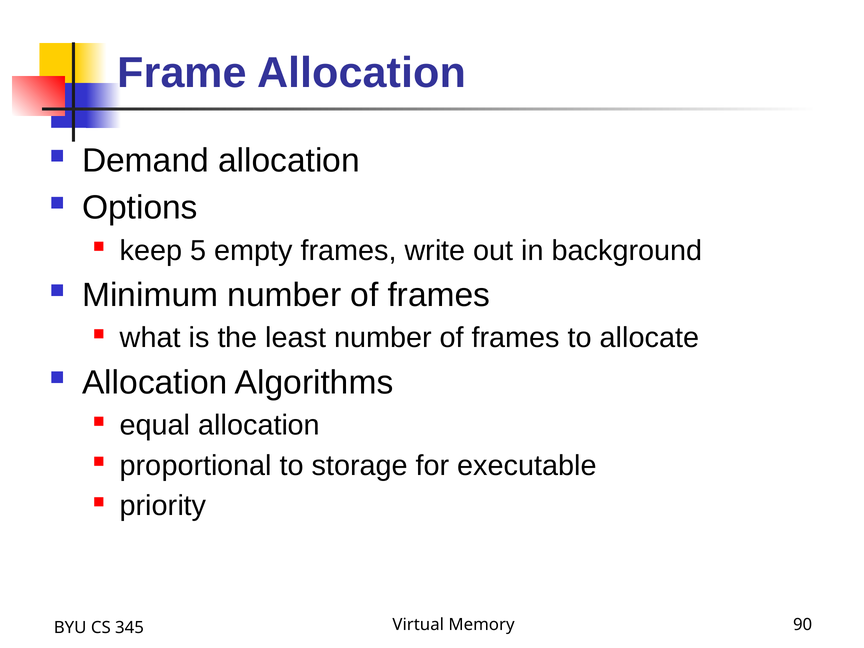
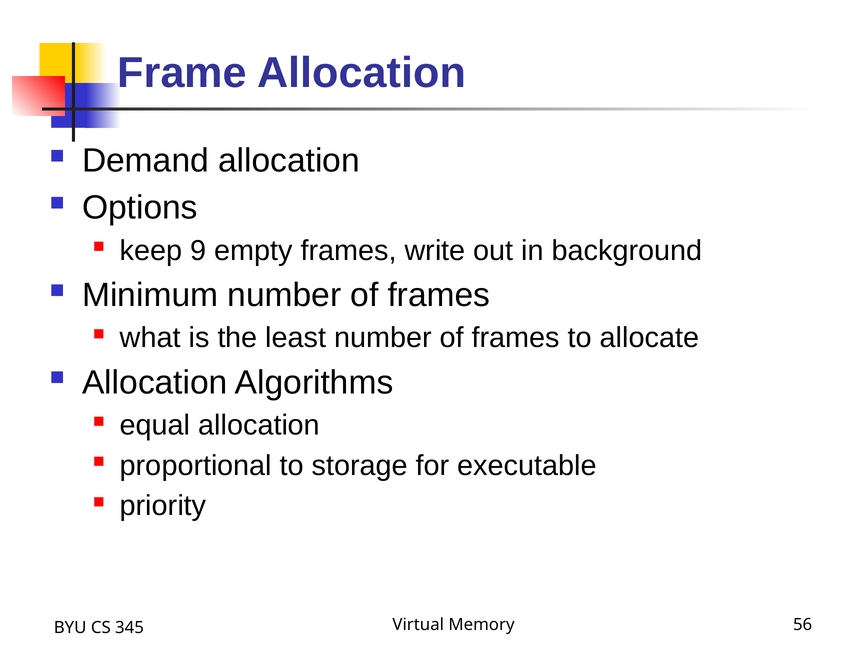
5: 5 -> 9
90: 90 -> 56
